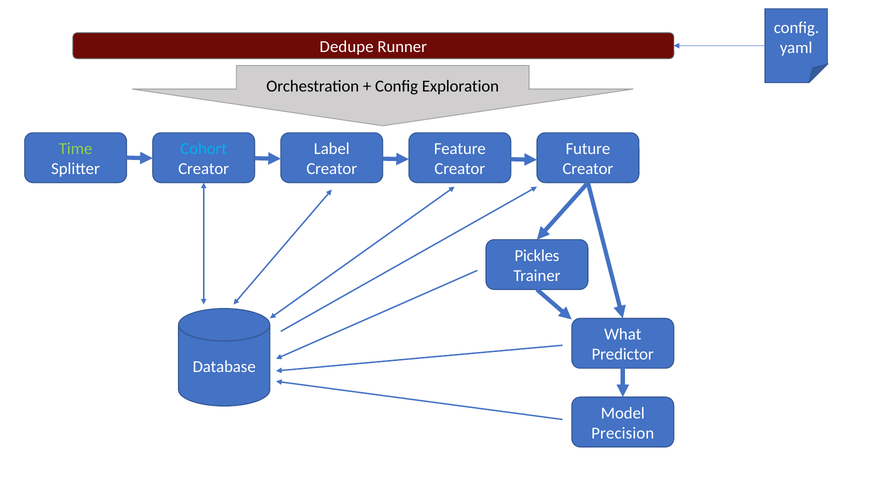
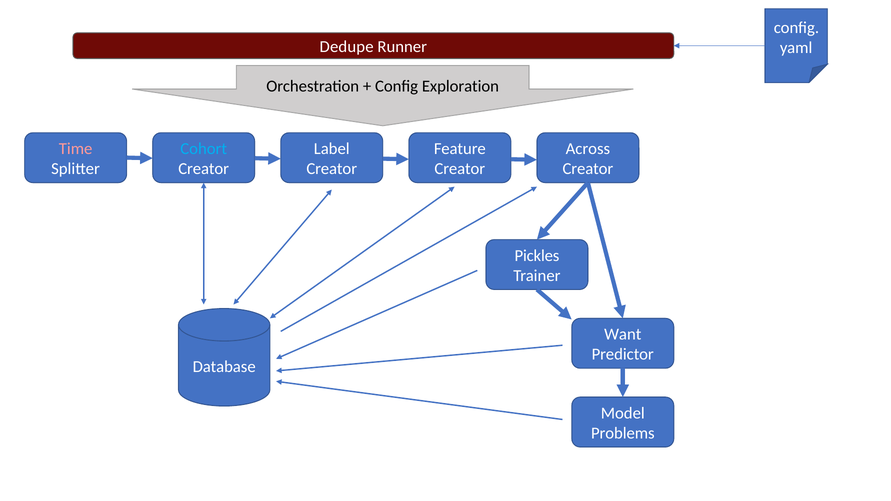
Time colour: light green -> pink
Future: Future -> Across
What: What -> Want
Precision: Precision -> Problems
